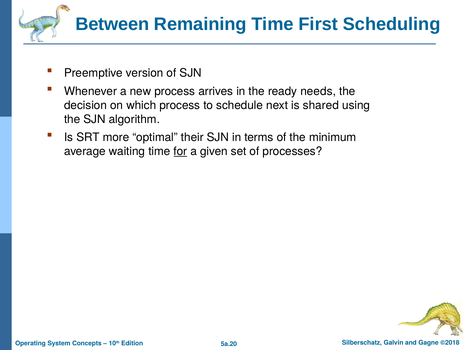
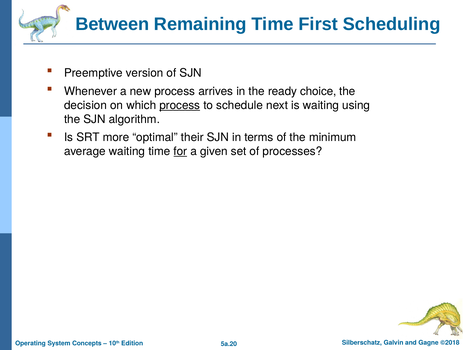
needs: needs -> choice
process at (180, 105) underline: none -> present
is shared: shared -> waiting
